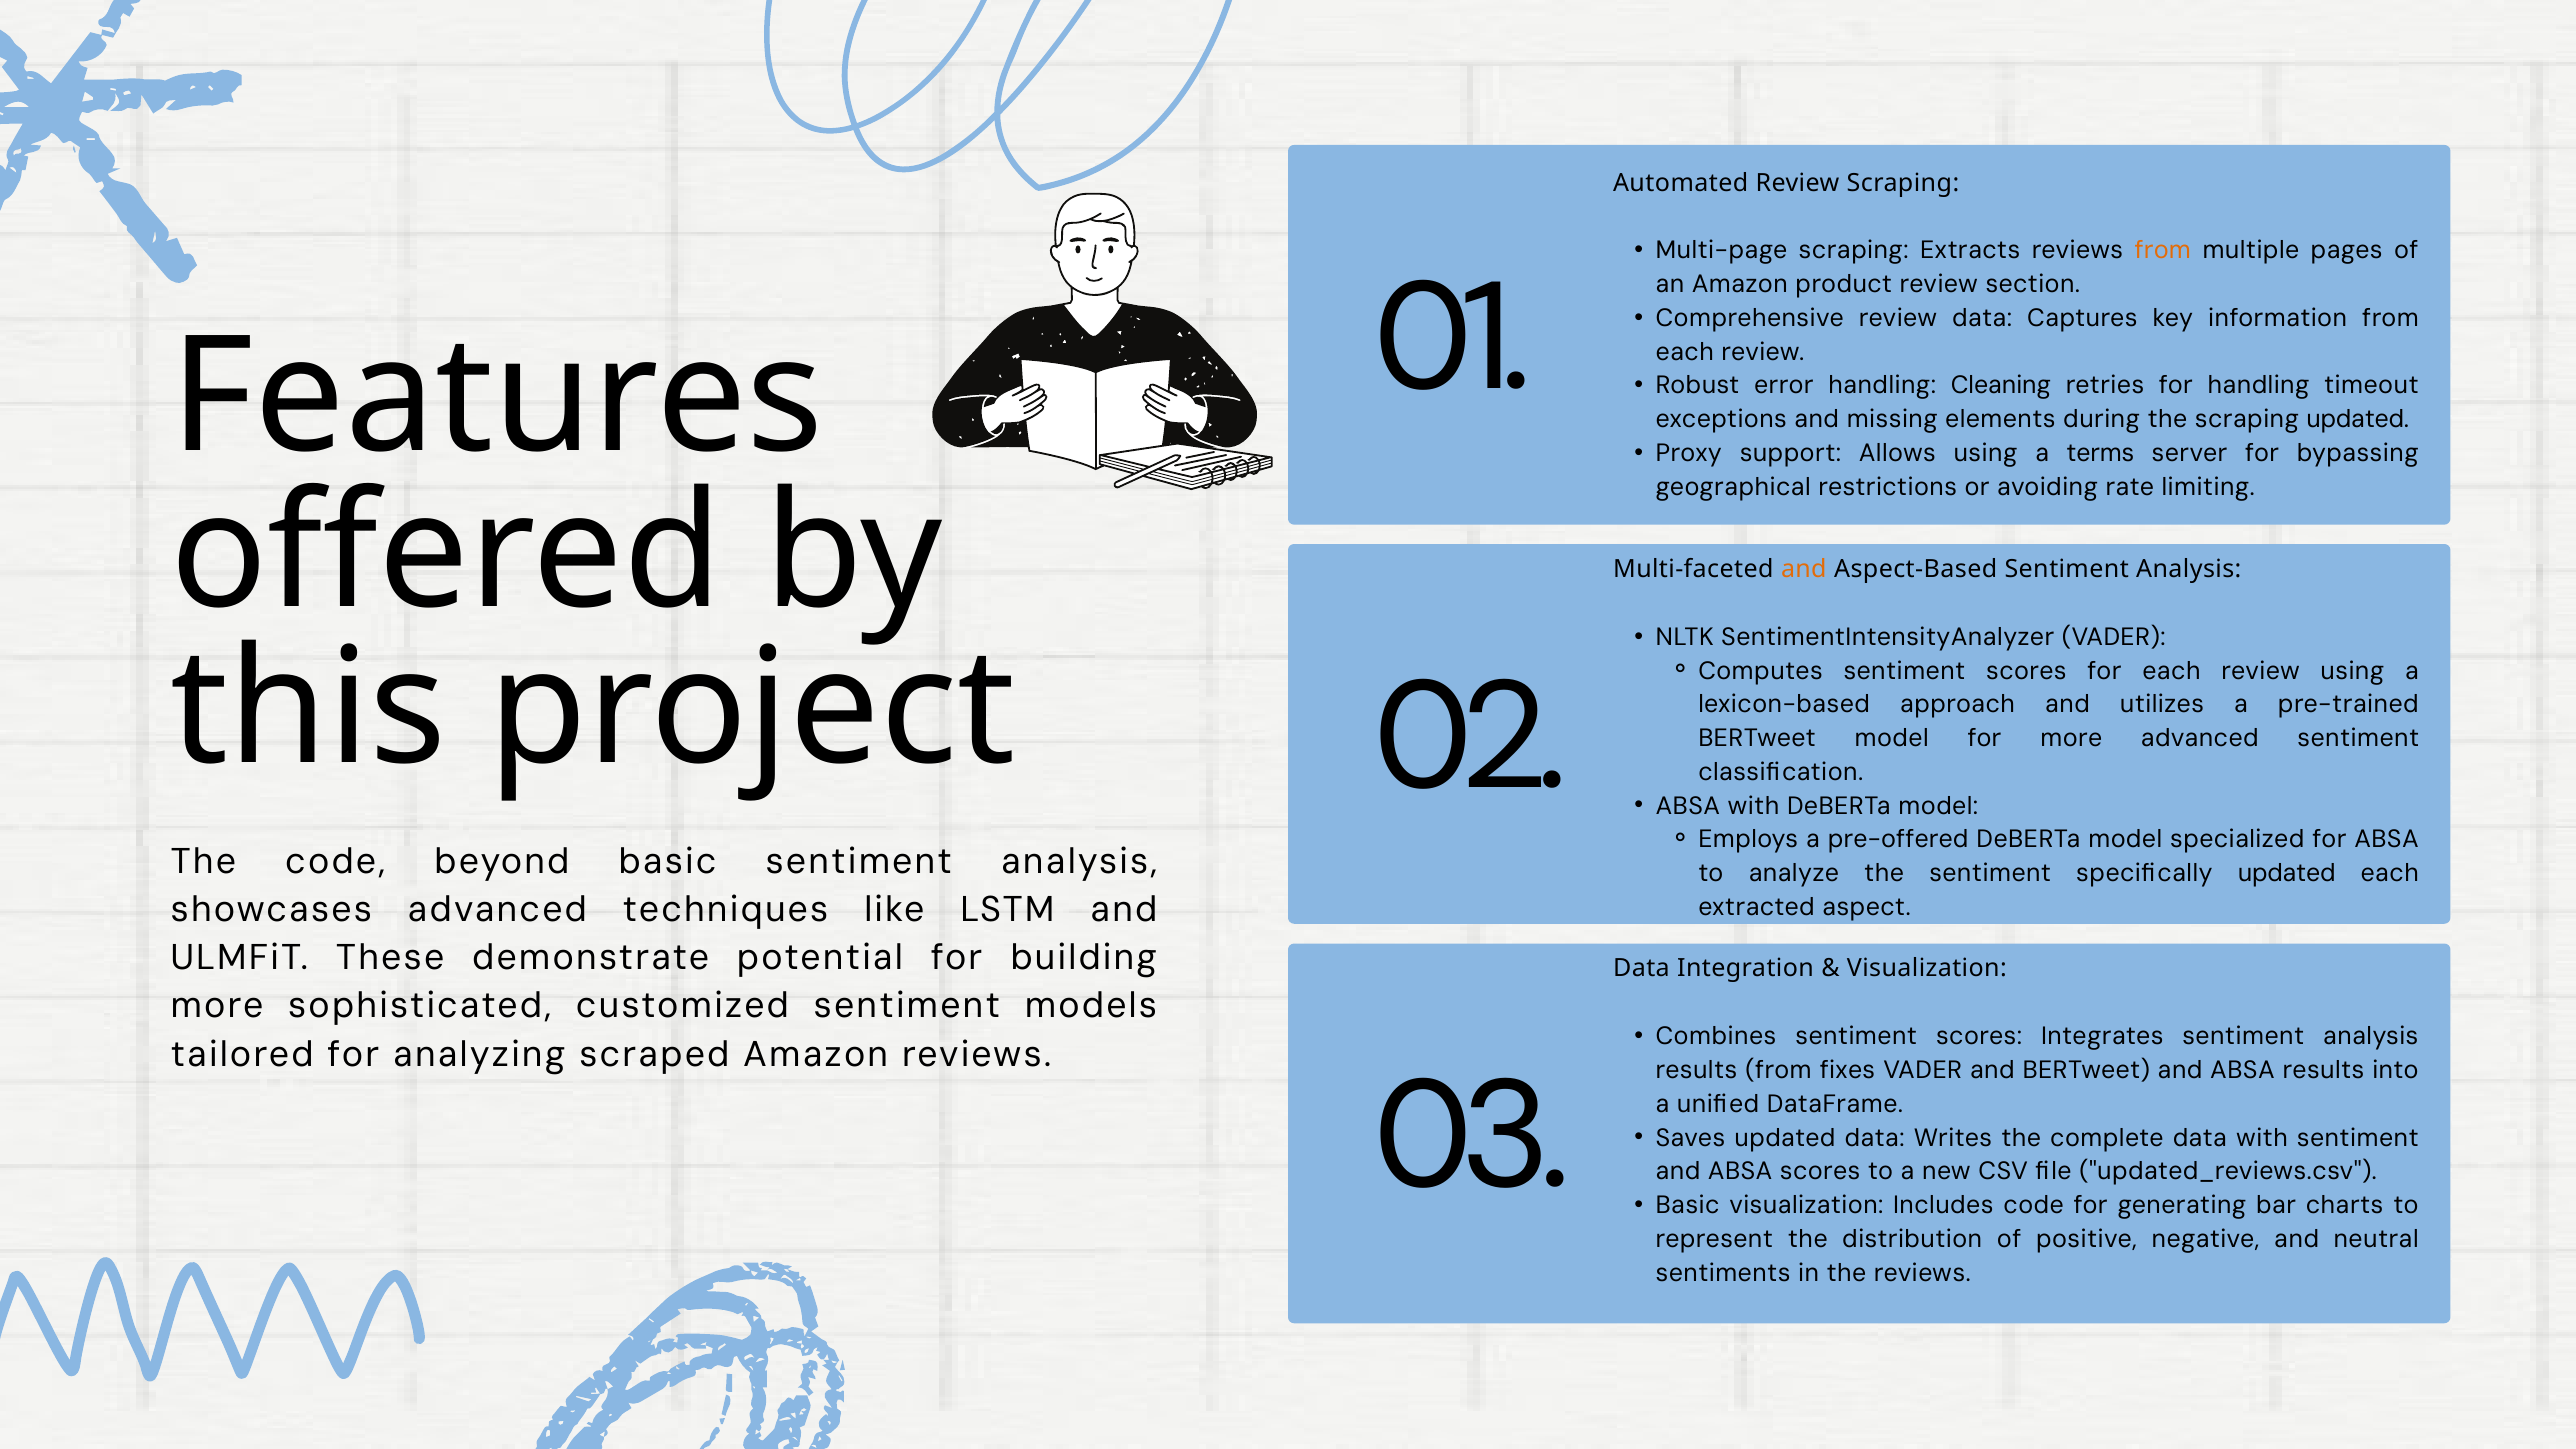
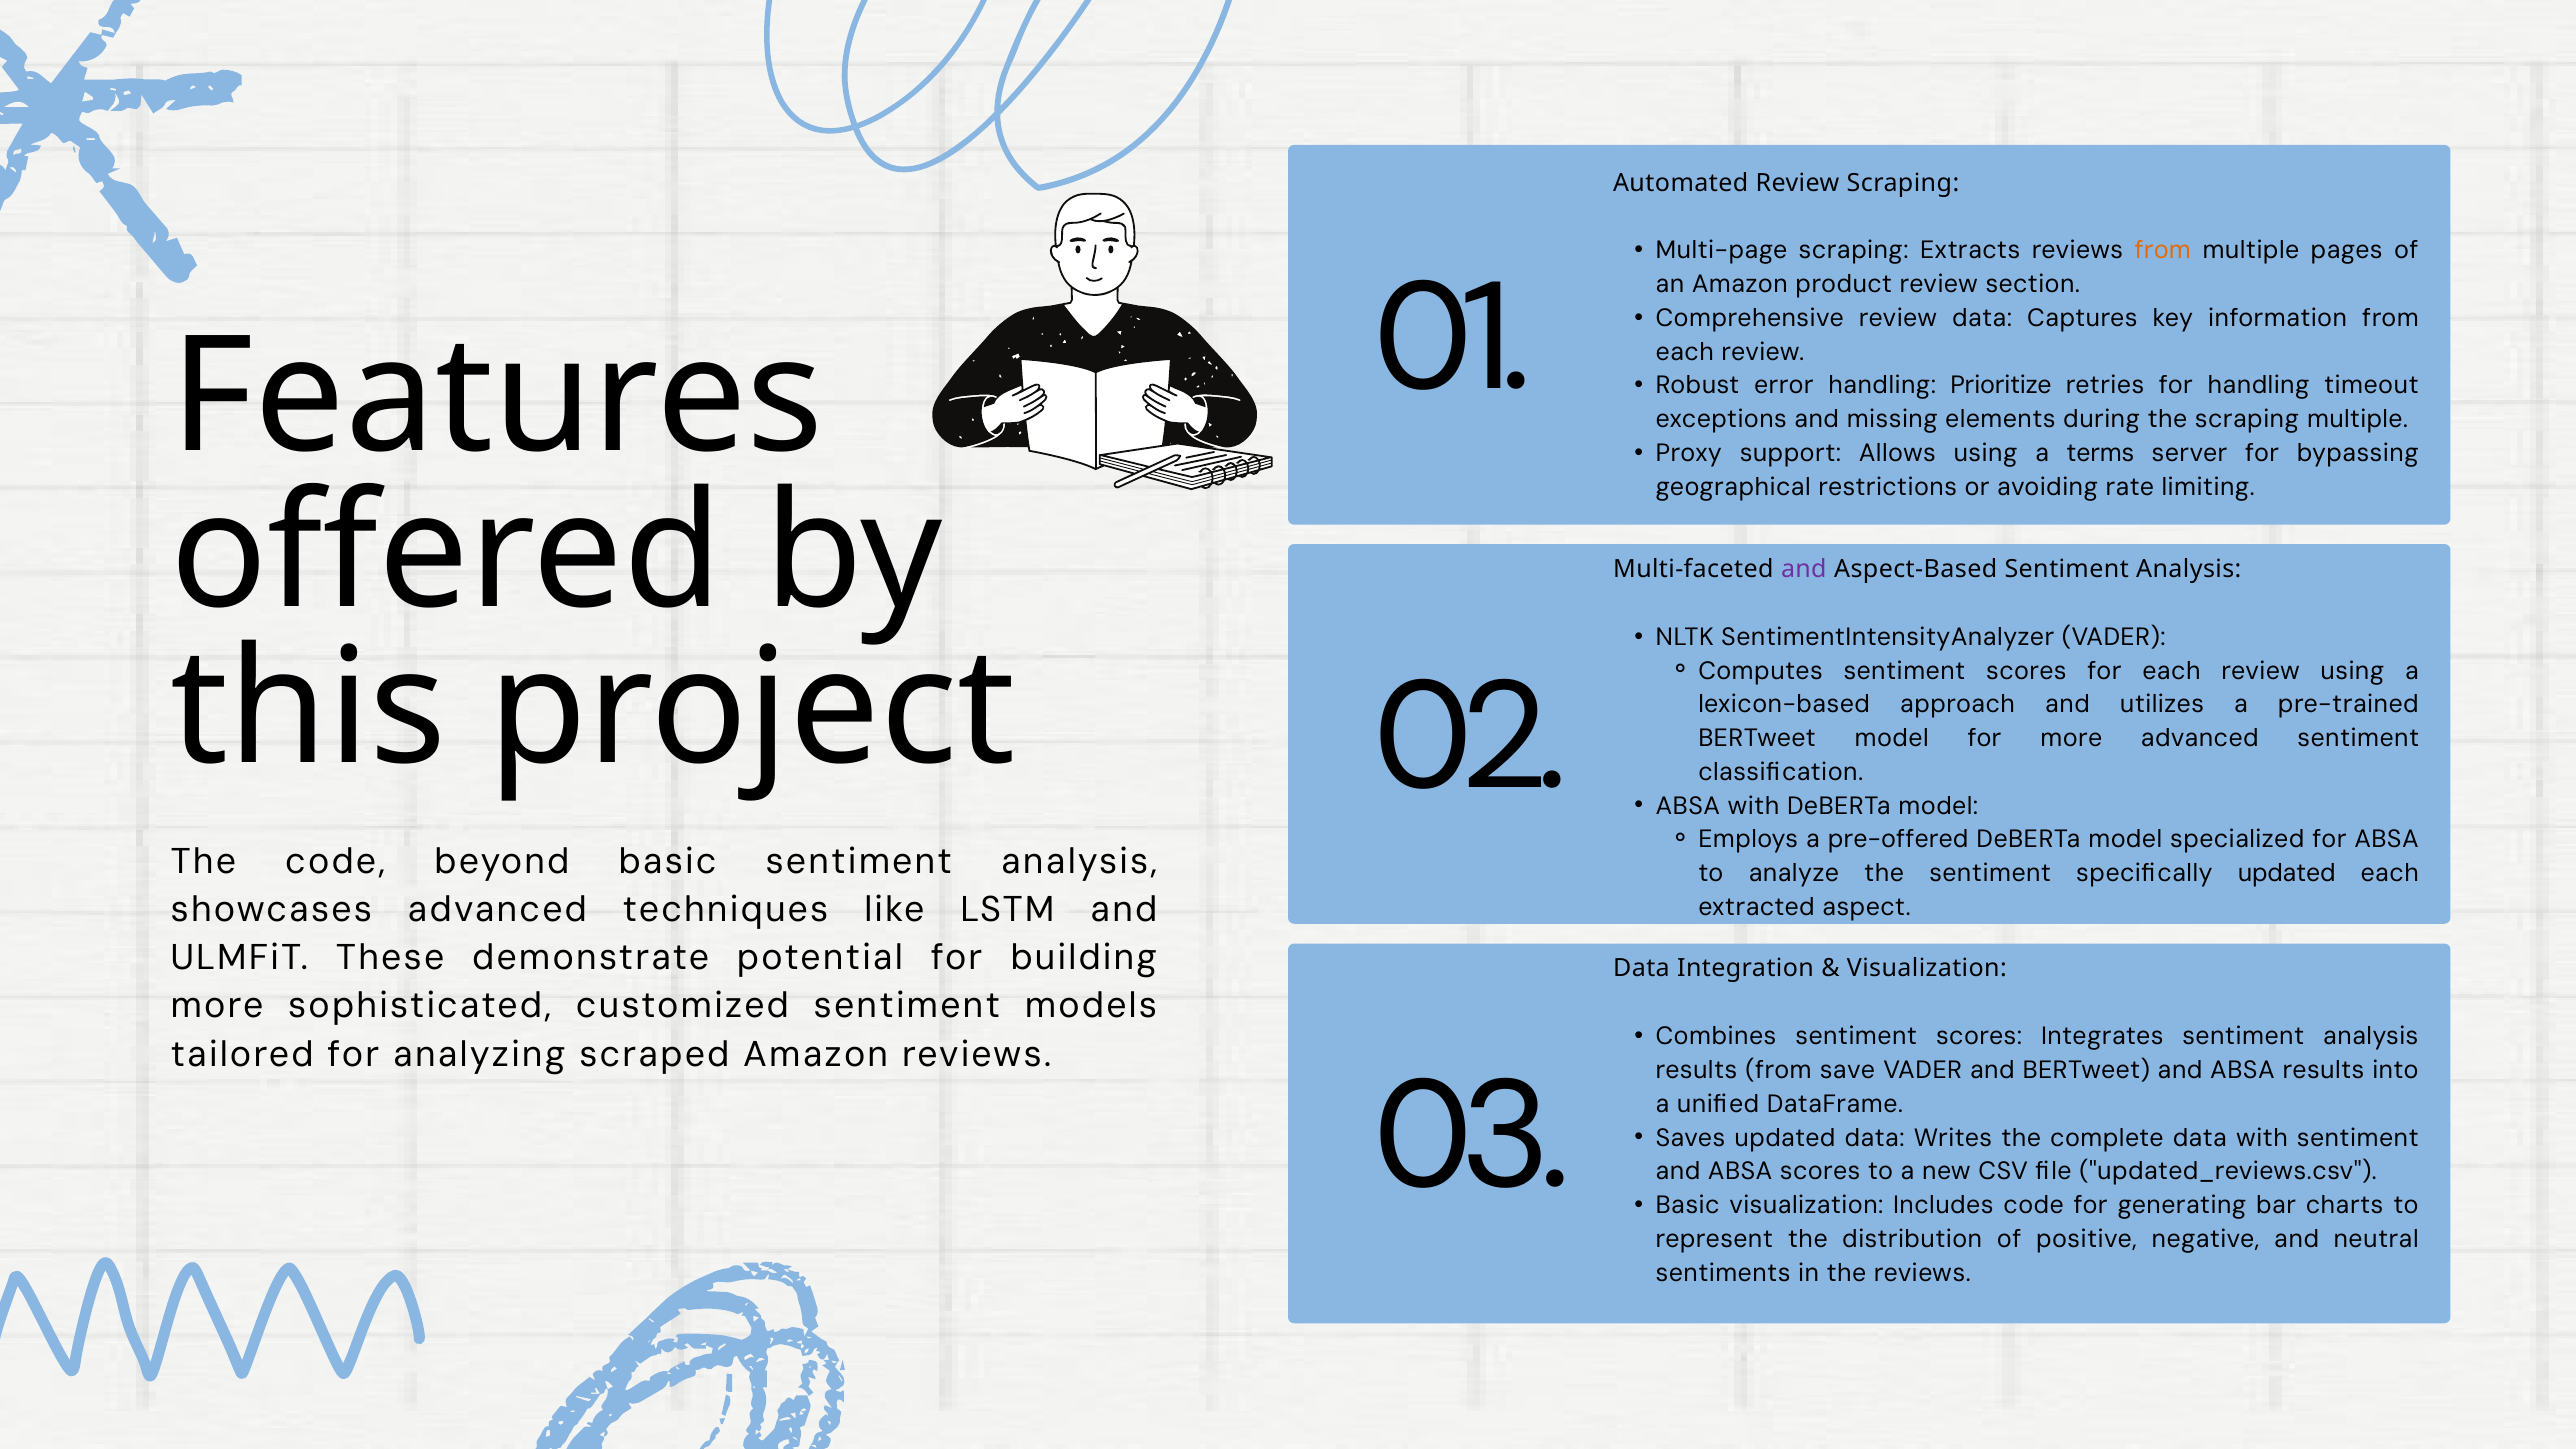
Cleaning: Cleaning -> Prioritize
scraping updated: updated -> multiple
and at (1804, 570) colour: orange -> purple
fixes: fixes -> save
